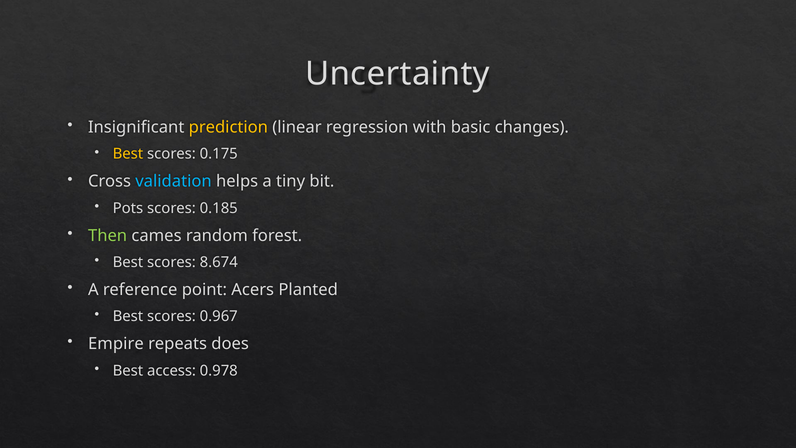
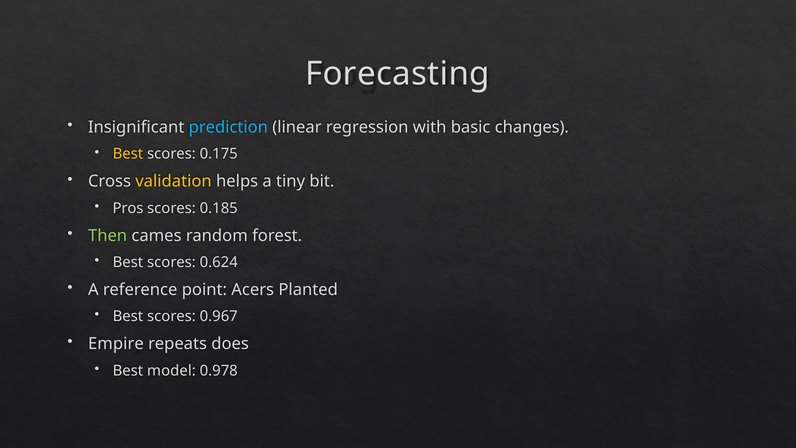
Uncertainty: Uncertainty -> Forecasting
prediction colour: yellow -> light blue
validation colour: light blue -> yellow
Pots: Pots -> Pros
8.674: 8.674 -> 0.624
access: access -> model
